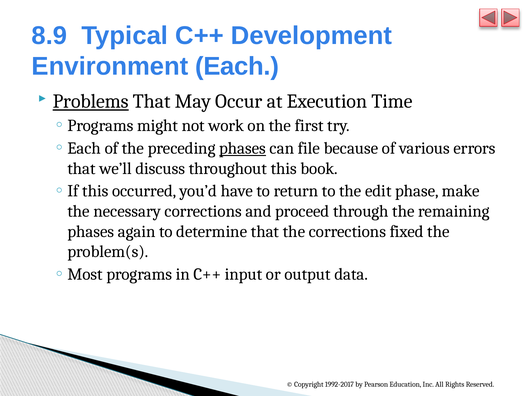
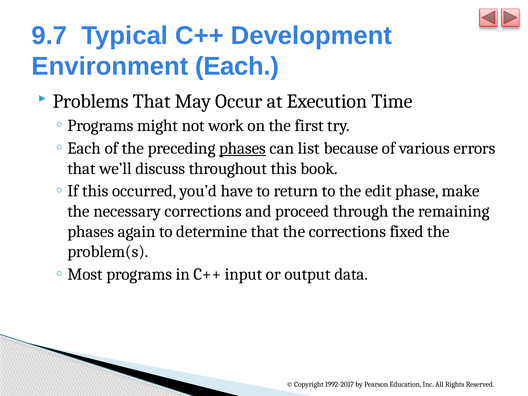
8.9: 8.9 -> 9.7
Problems underline: present -> none
file: file -> list
